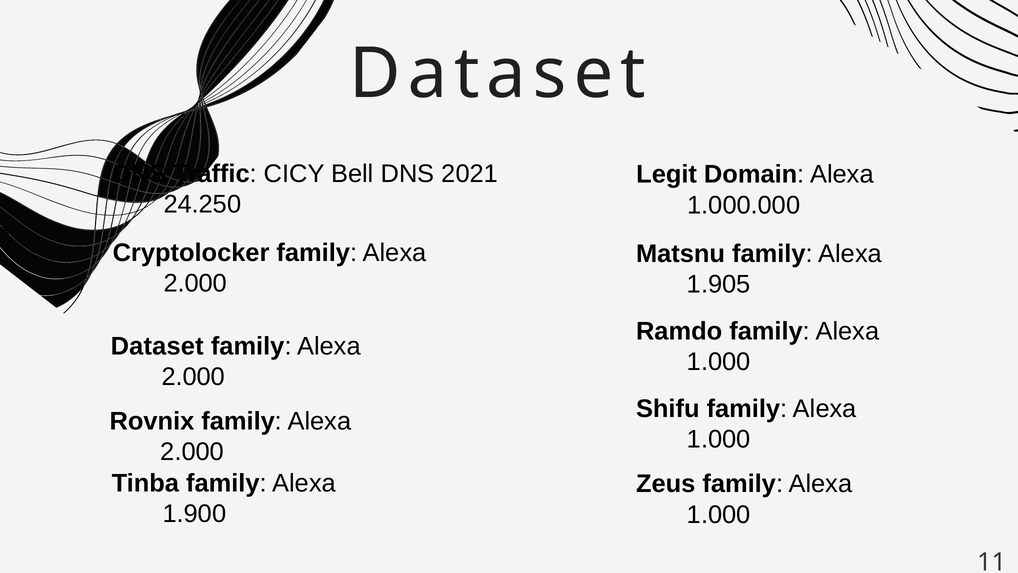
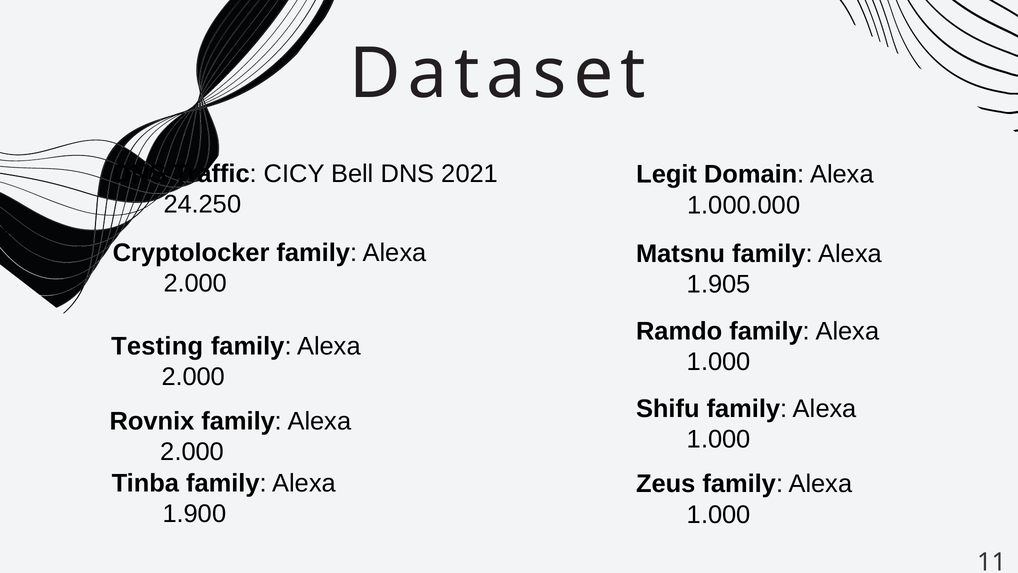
Dataset at (157, 346): Dataset -> Testing
